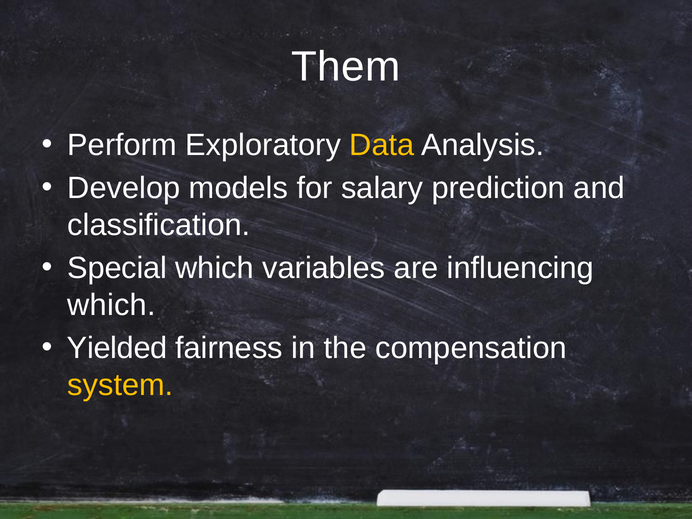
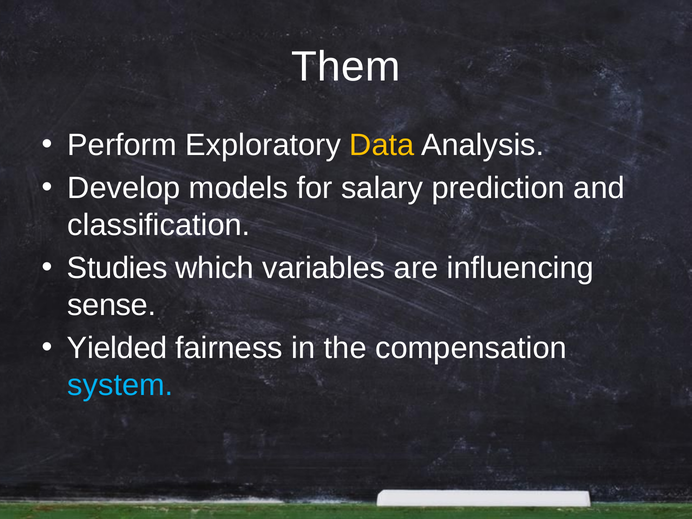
Special: Special -> Studies
which at (112, 305): which -> sense
system colour: yellow -> light blue
